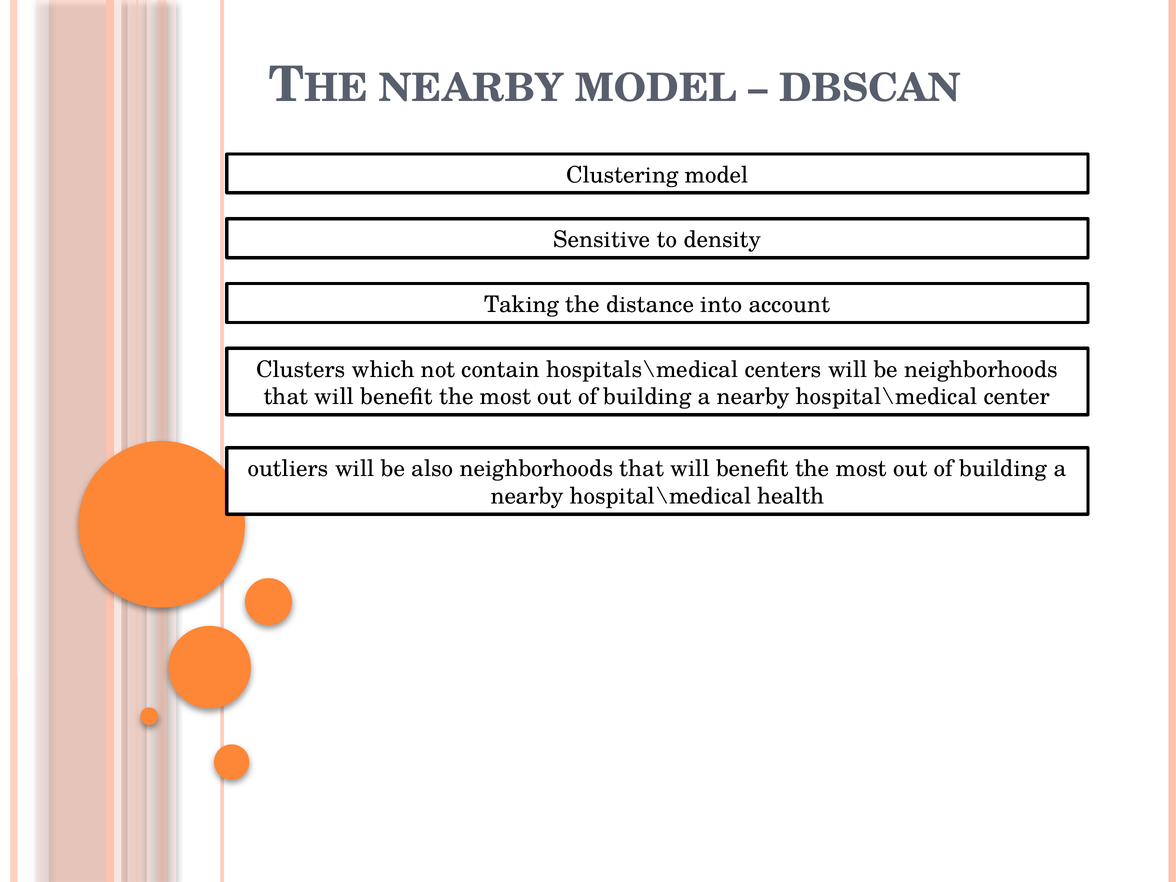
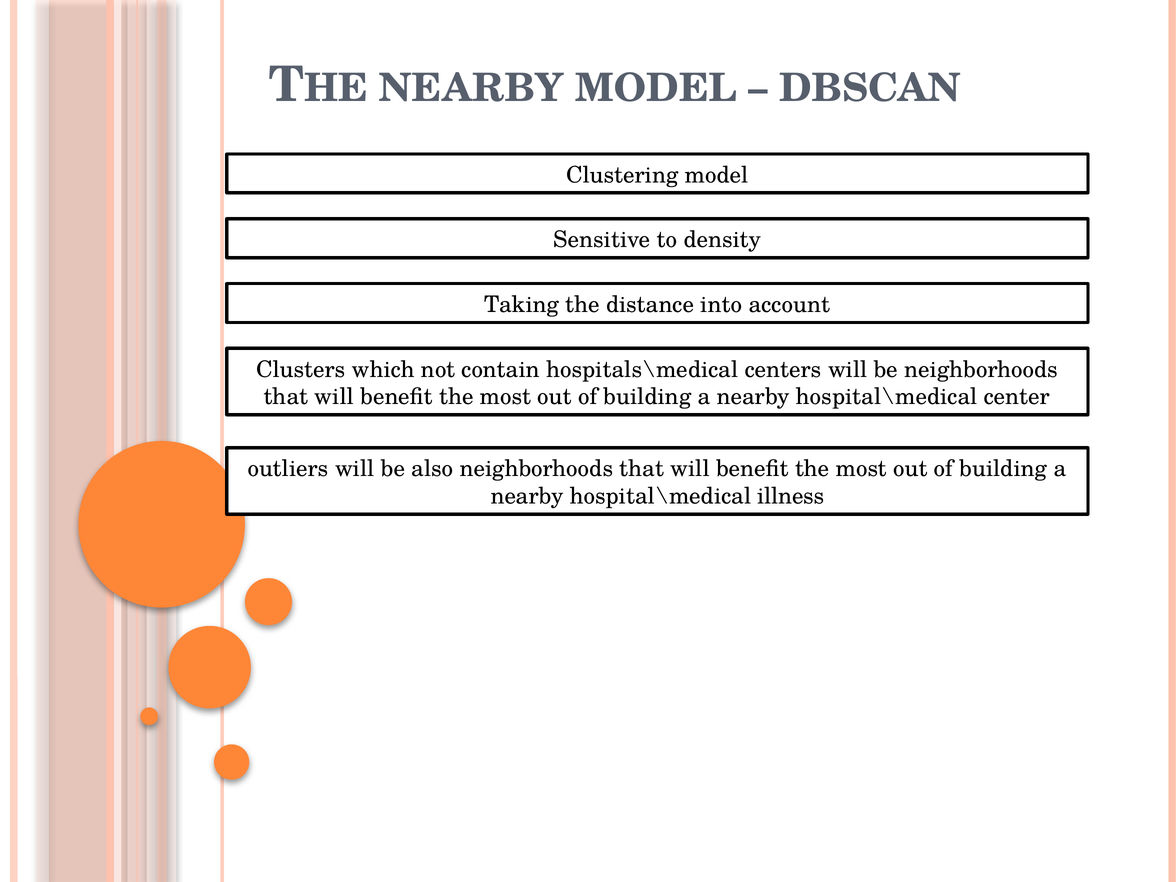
health: health -> illness
